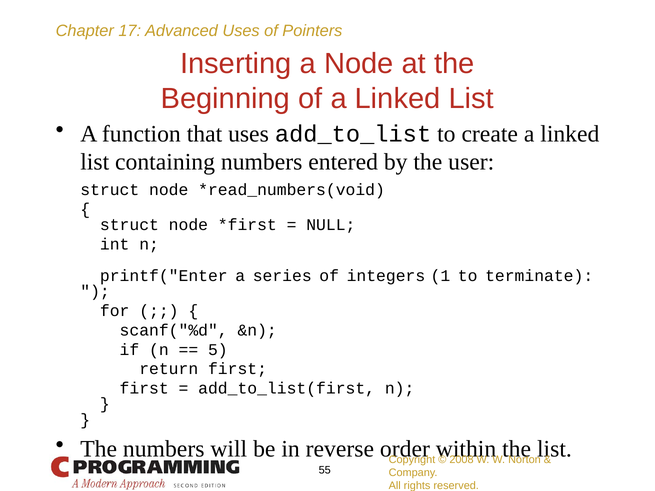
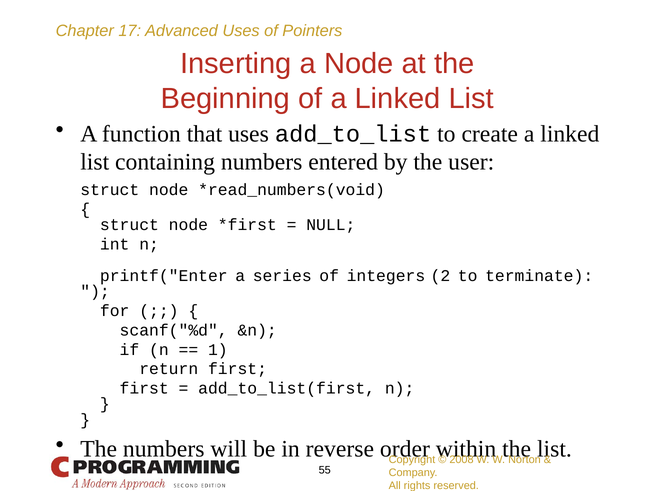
1: 1 -> 2
5: 5 -> 1
